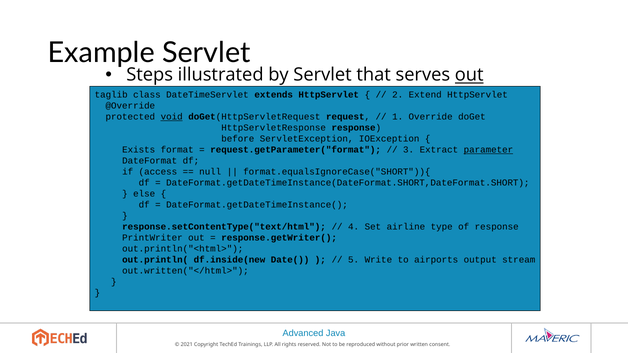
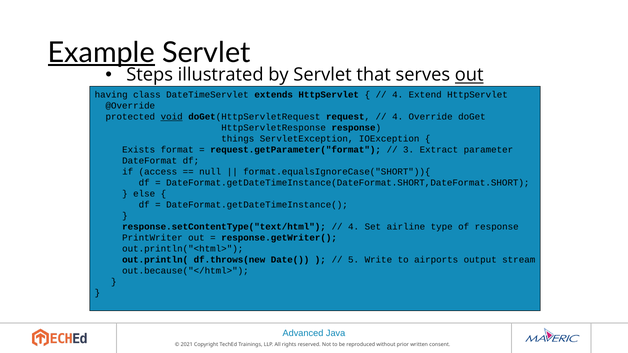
Example underline: none -> present
taglib: taglib -> having
2 at (398, 95): 2 -> 4
1 at (398, 117): 1 -> 4
before: before -> things
parameter underline: present -> none
df.inside(new: df.inside(new -> df.throws(new
out.written("</html>: out.written("</html> -> out.because("</html>
